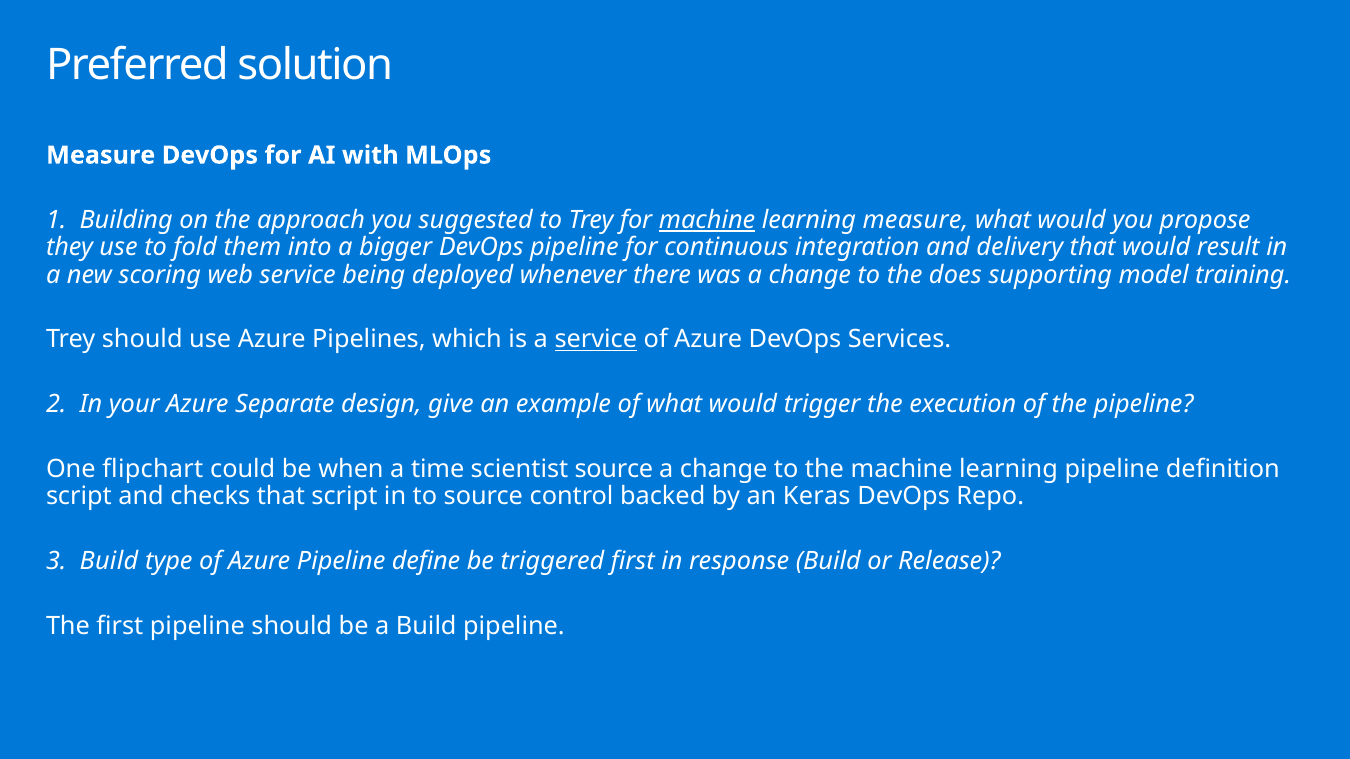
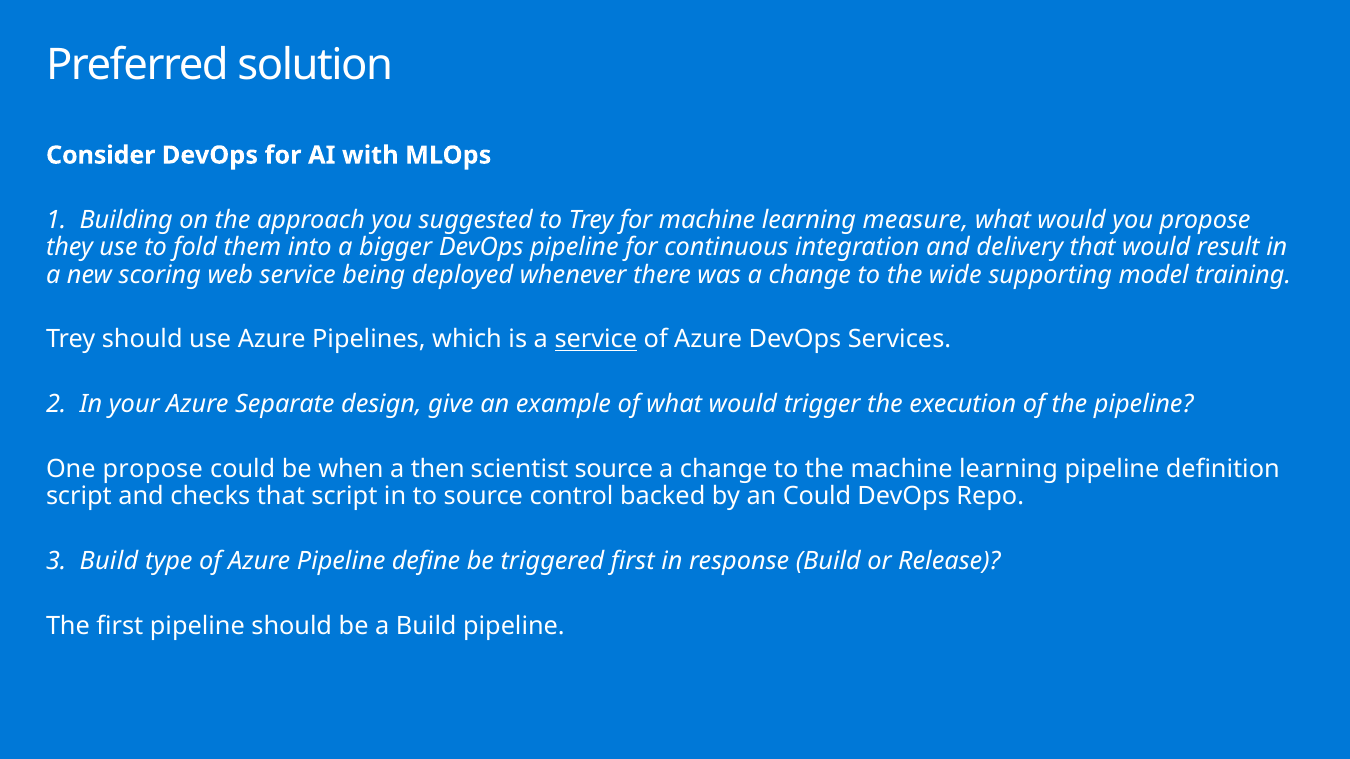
Measure at (101, 155): Measure -> Consider
machine at (707, 220) underline: present -> none
does: does -> wide
One flipchart: flipchart -> propose
time: time -> then
an Keras: Keras -> Could
